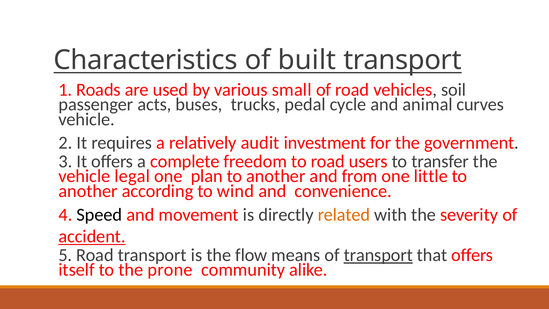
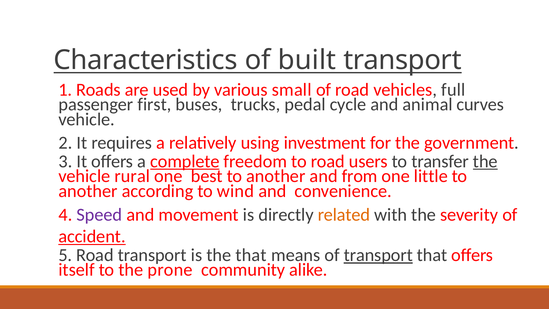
soil: soil -> full
acts: acts -> first
audit: audit -> using
complete underline: none -> present
the at (485, 161) underline: none -> present
legal: legal -> rural
plan: plan -> best
Speed colour: black -> purple
the flow: flow -> that
